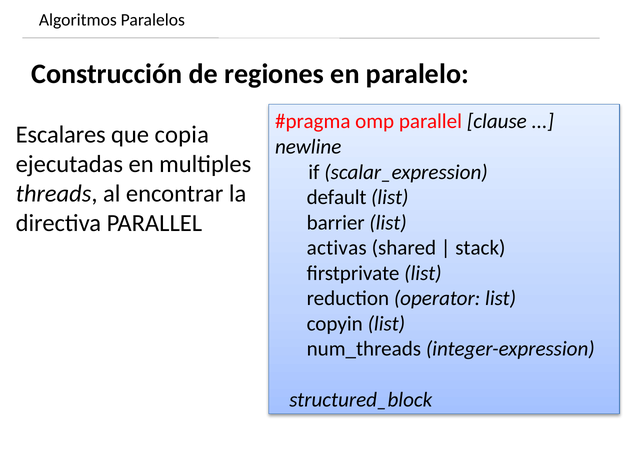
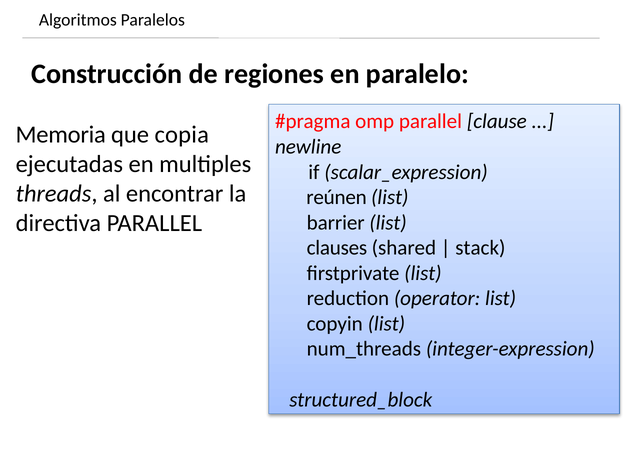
Escalares: Escalares -> Memoria
default: default -> reúnen
activas: activas -> clauses
